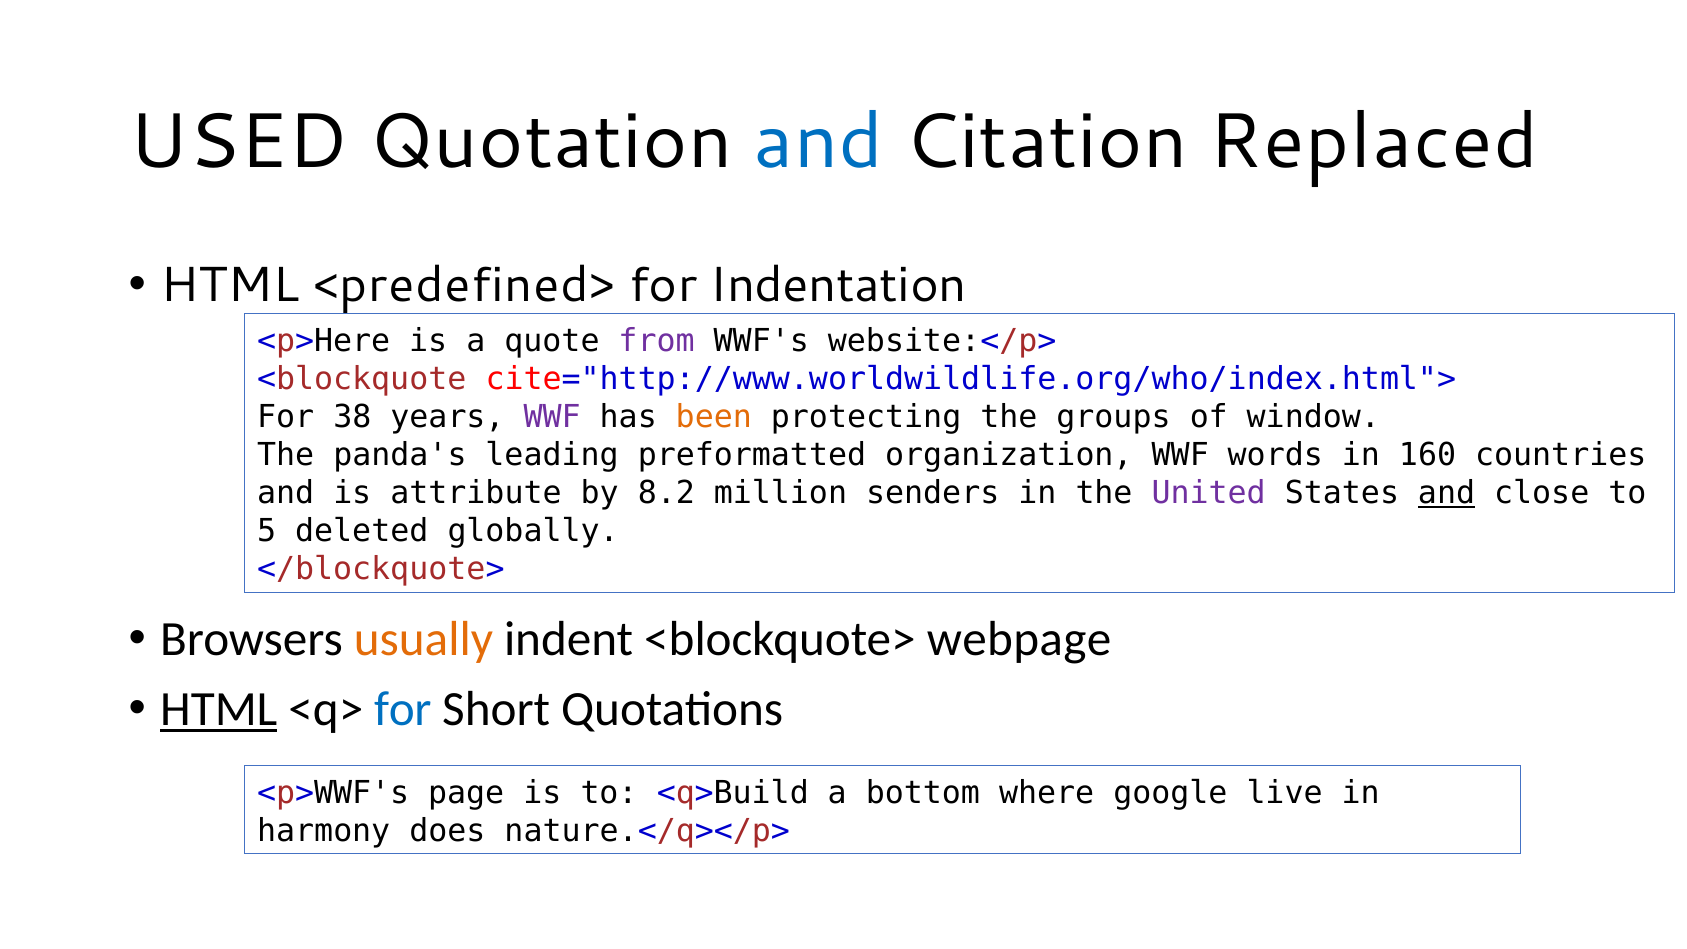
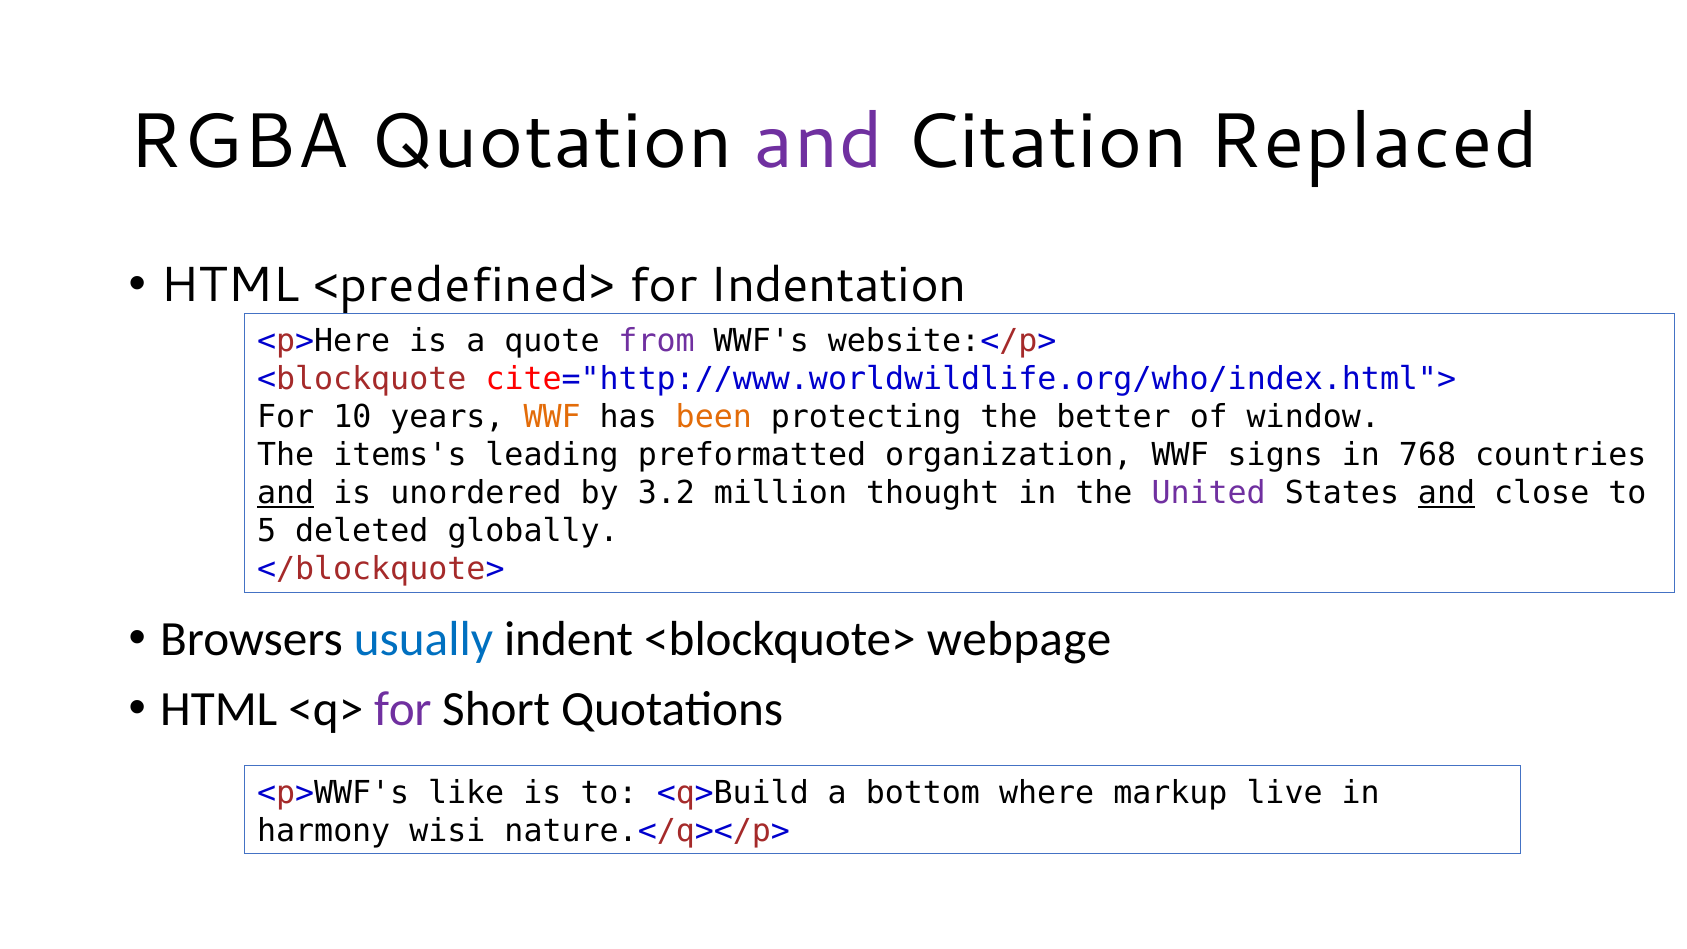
USED: USED -> RGBA
and at (819, 142) colour: blue -> purple
38: 38 -> 10
WWF at (552, 417) colour: purple -> orange
groups: groups -> better
panda's: panda's -> items's
words: words -> signs
160: 160 -> 768
and at (286, 493) underline: none -> present
attribute: attribute -> unordered
8.2: 8.2 -> 3.2
senders: senders -> thought
usually colour: orange -> blue
HTML at (219, 710) underline: present -> none
for at (403, 710) colour: blue -> purple
page: page -> like
google: google -> markup
does: does -> wisi
